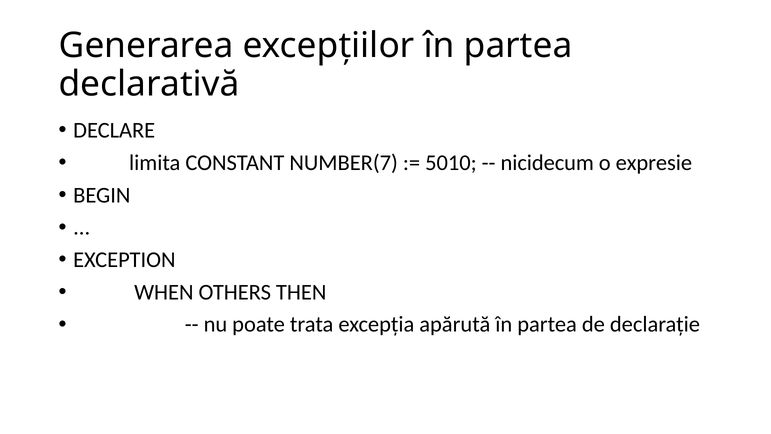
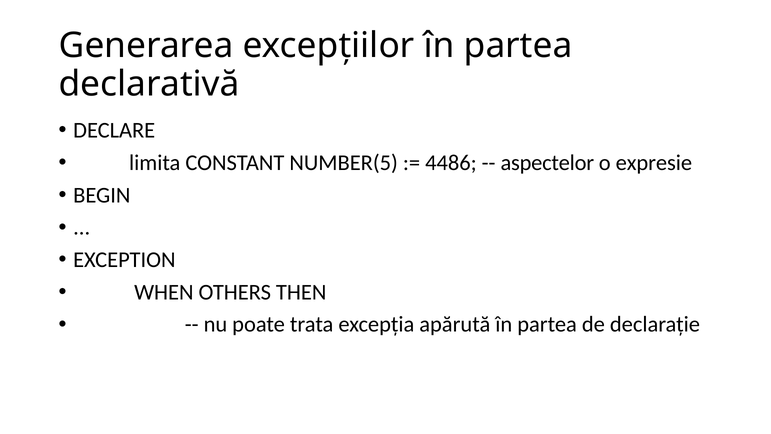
NUMBER(7: NUMBER(7 -> NUMBER(5
5010: 5010 -> 4486
nicidecum: nicidecum -> aspectelor
